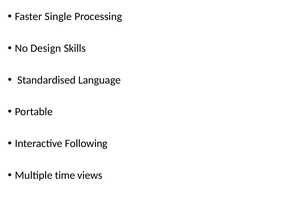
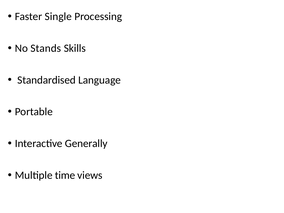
Design: Design -> Stands
Following: Following -> Generally
